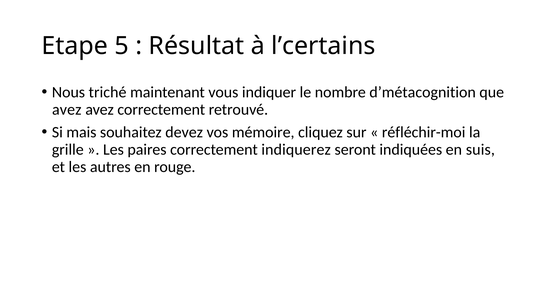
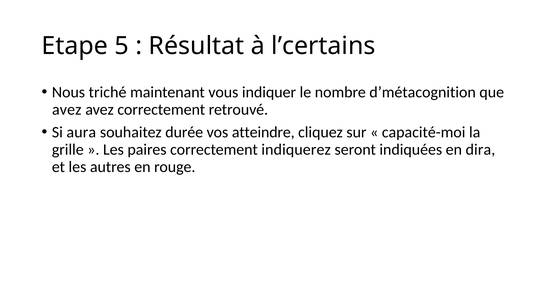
mais: mais -> aura
devez: devez -> durée
mémoire: mémoire -> atteindre
réfléchir-moi: réfléchir-moi -> capacité-moi
suis: suis -> dira
